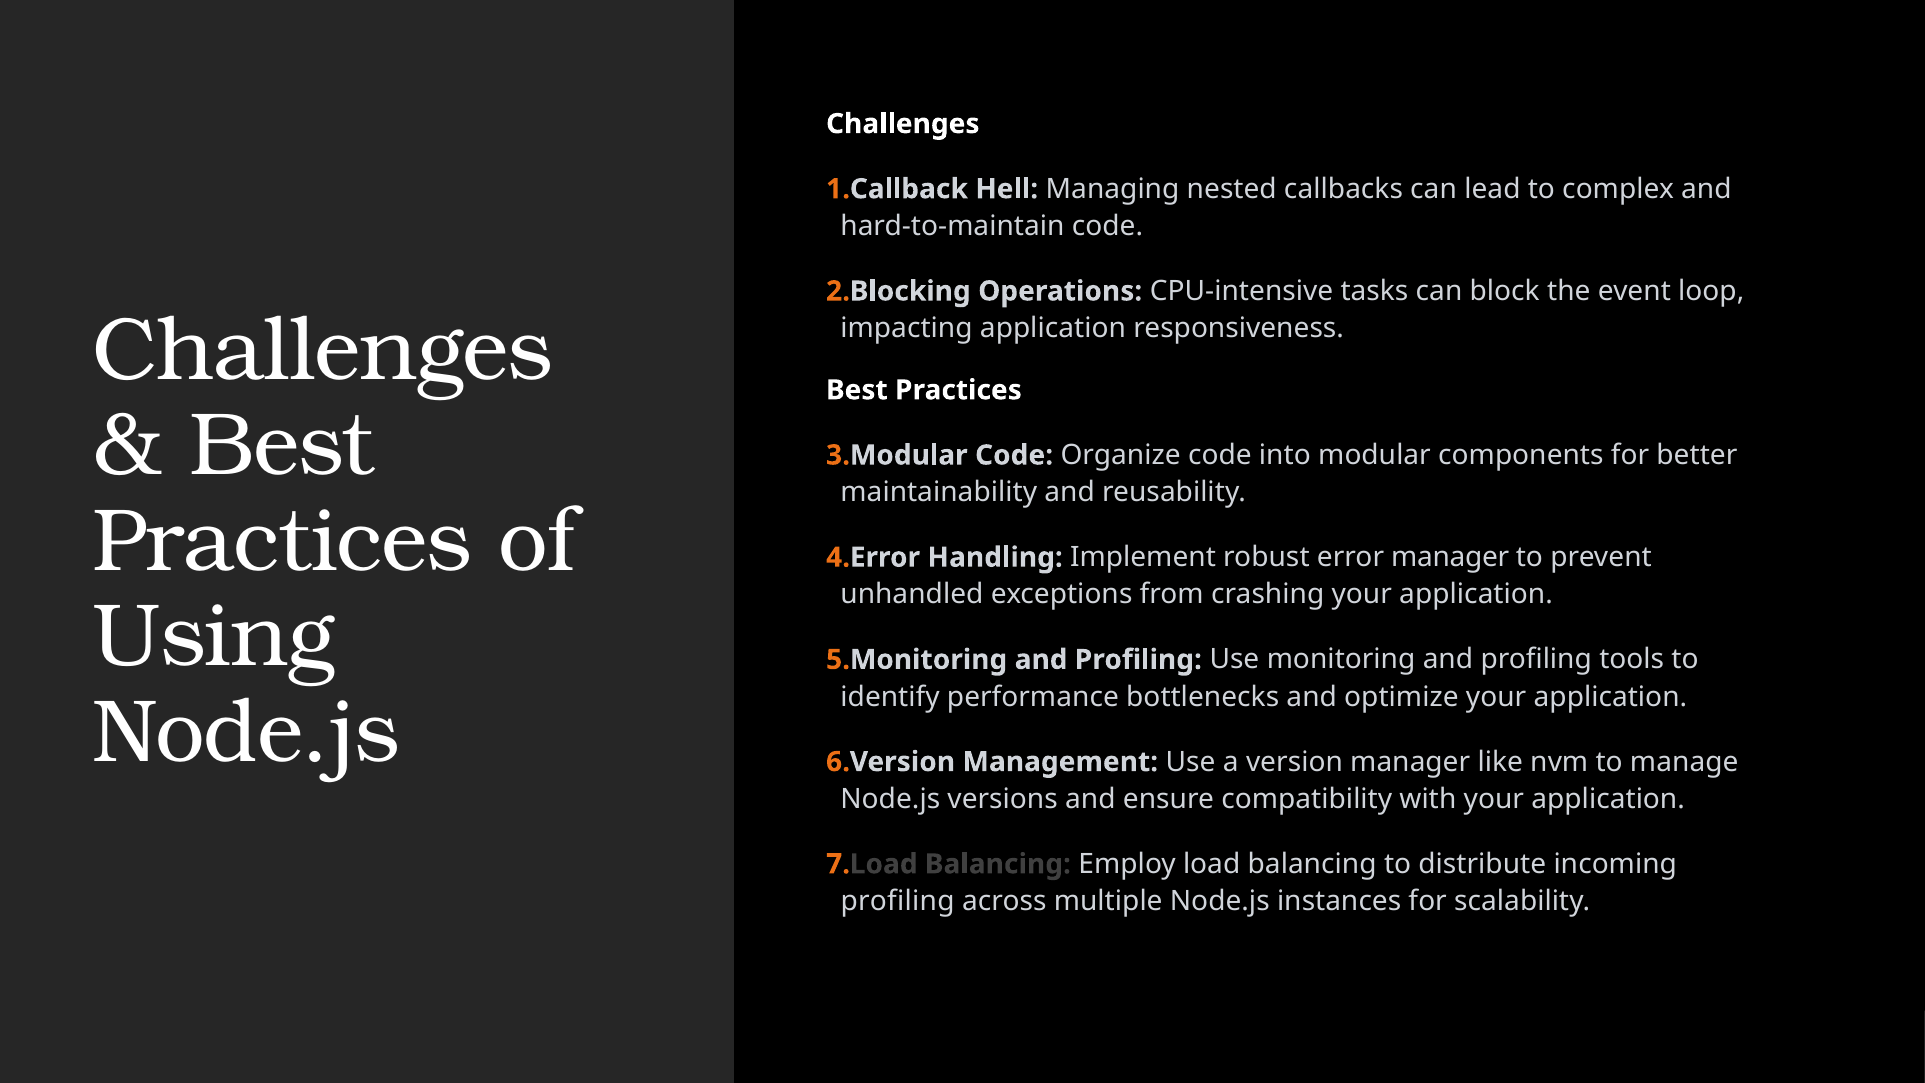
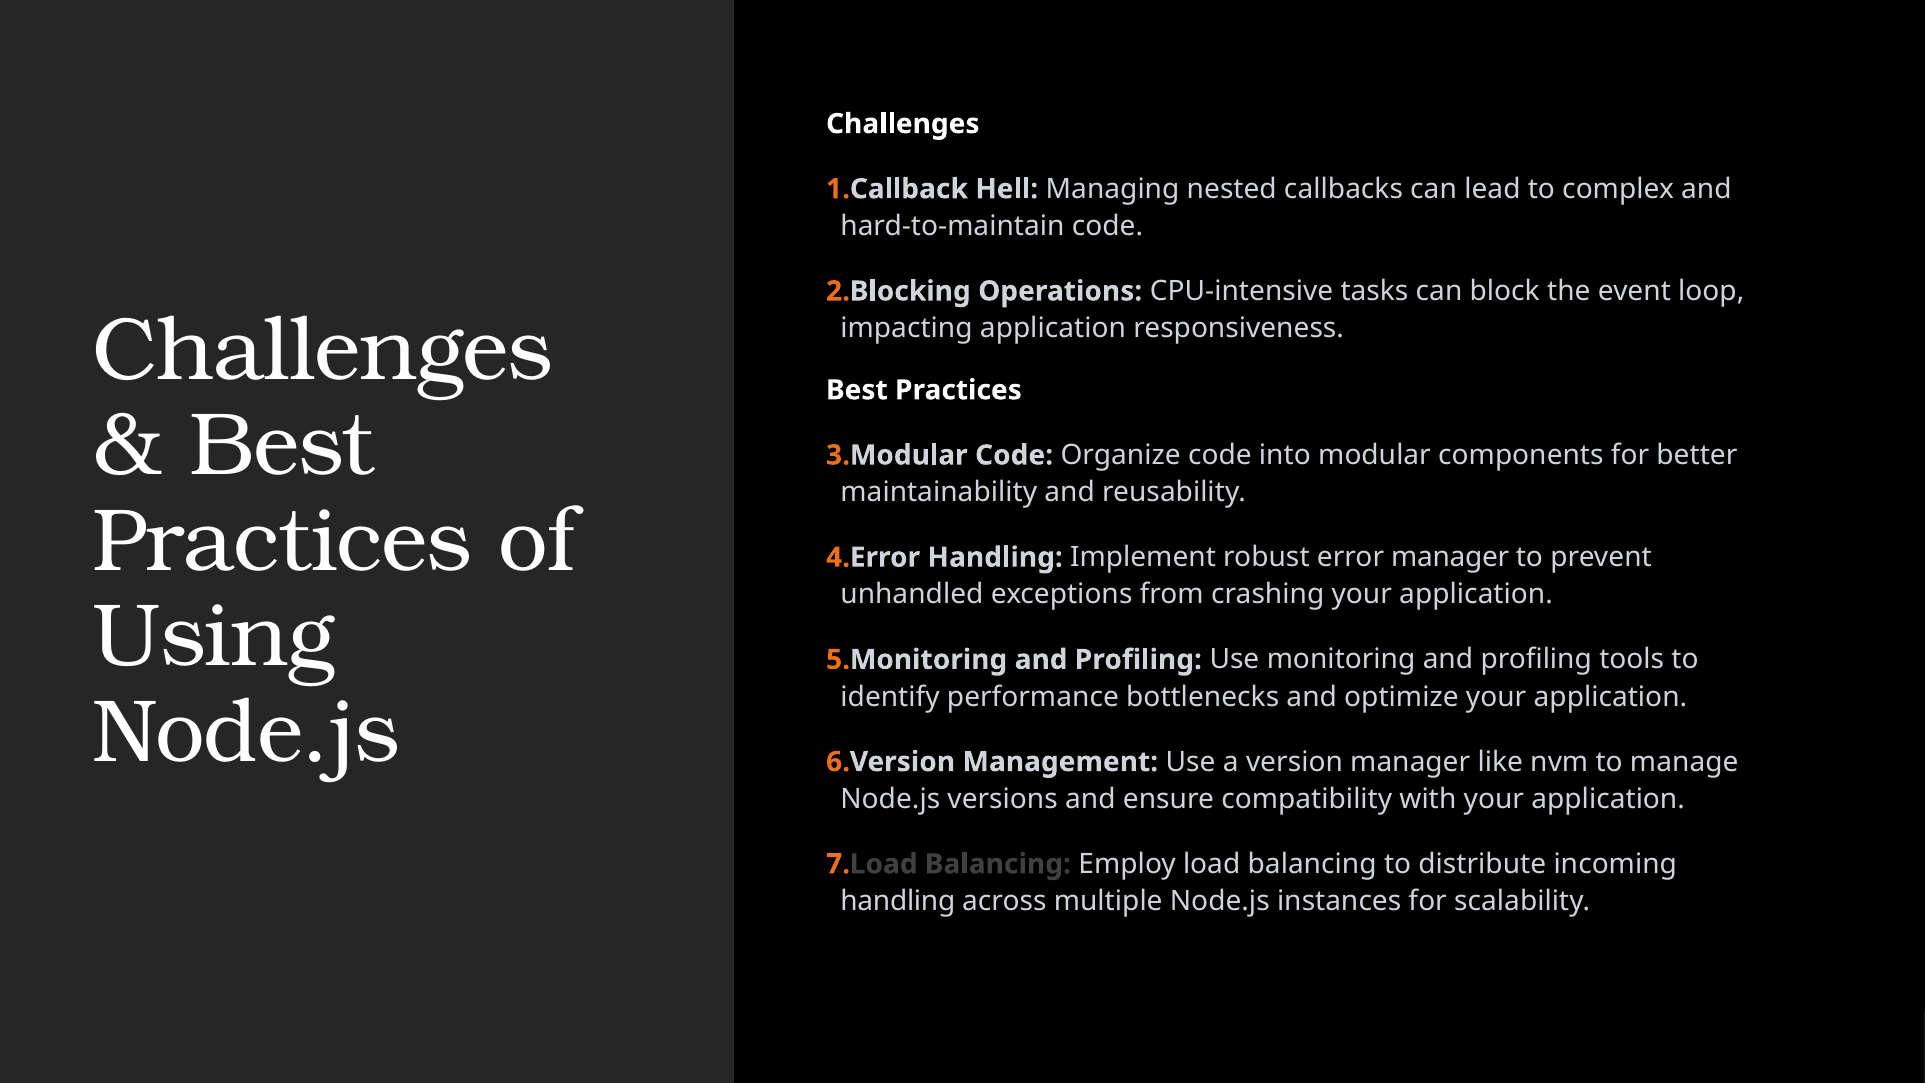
profiling at (898, 901): profiling -> handling
